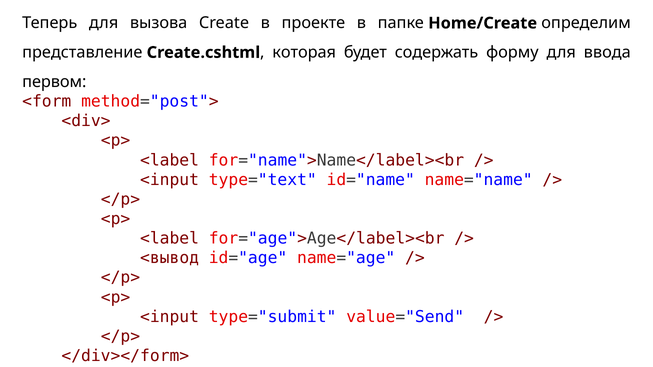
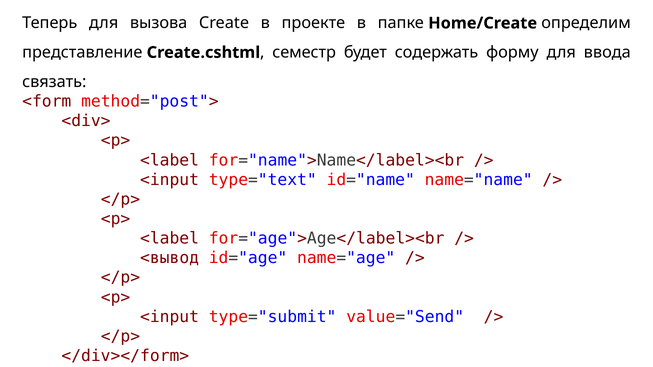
которая: которая -> семестр
первом: первом -> связать
